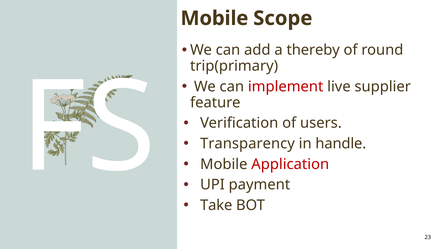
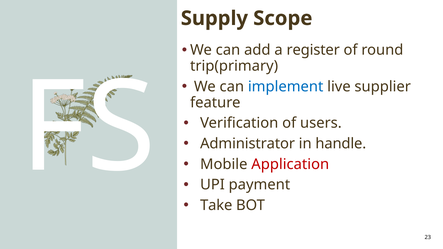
Mobile at (214, 18): Mobile -> Supply
thereby: thereby -> register
implement colour: red -> blue
Transparency: Transparency -> Administrator
